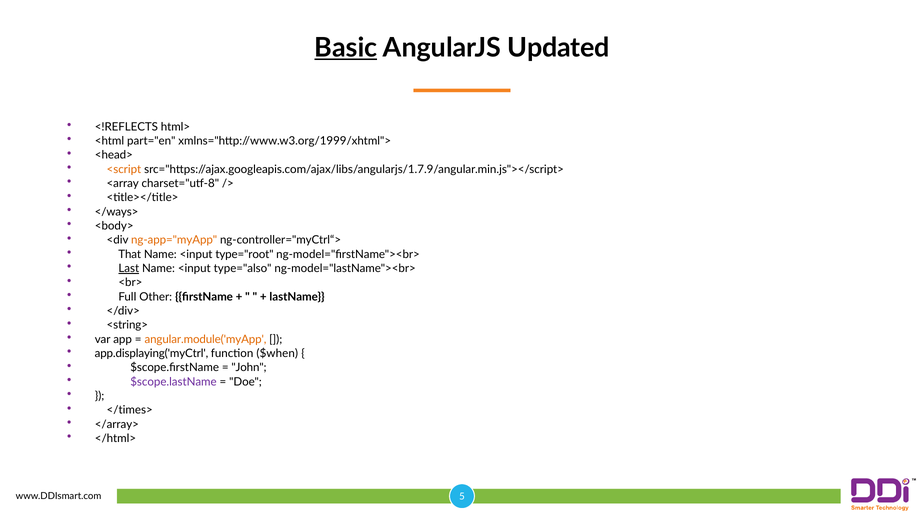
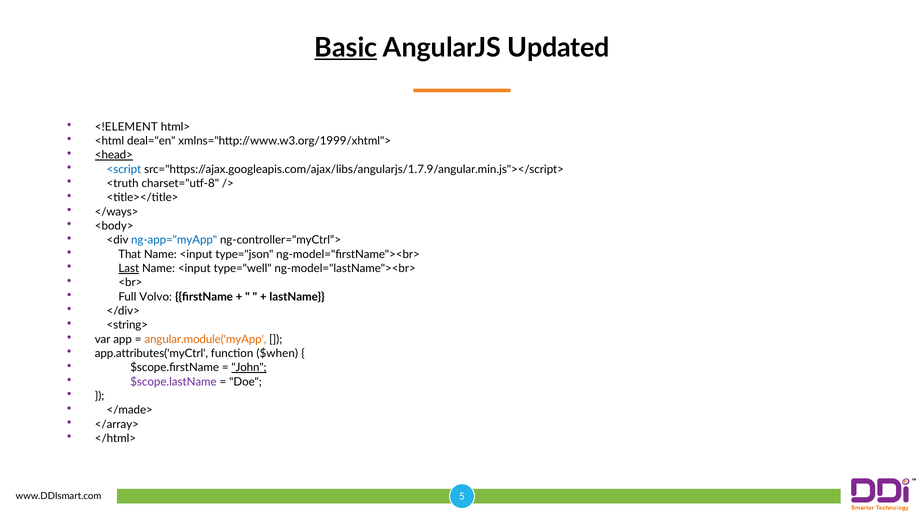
<!REFLECTS: <!REFLECTS -> <!ELEMENT
part="en: part="en -> deal="en
<head> underline: none -> present
<script colour: orange -> blue
<array: <array -> <truth
ng-app="myApp colour: orange -> blue
type="root: type="root -> type="json
type="also: type="also -> type="well
Other: Other -> Volvo
app.displaying('myCtrl: app.displaying('myCtrl -> app.attributes('myCtrl
John underline: none -> present
</times>: </times> -> </made>
